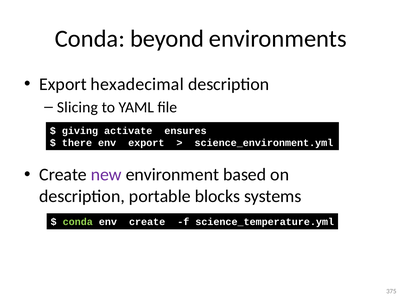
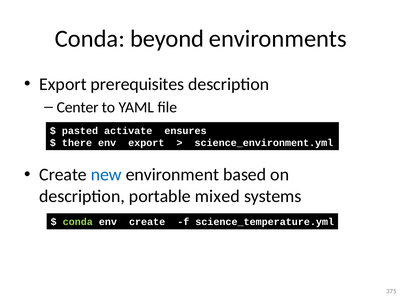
hexadecimal: hexadecimal -> prerequisites
Slicing: Slicing -> Center
giving: giving -> pasted
new colour: purple -> blue
blocks: blocks -> mixed
